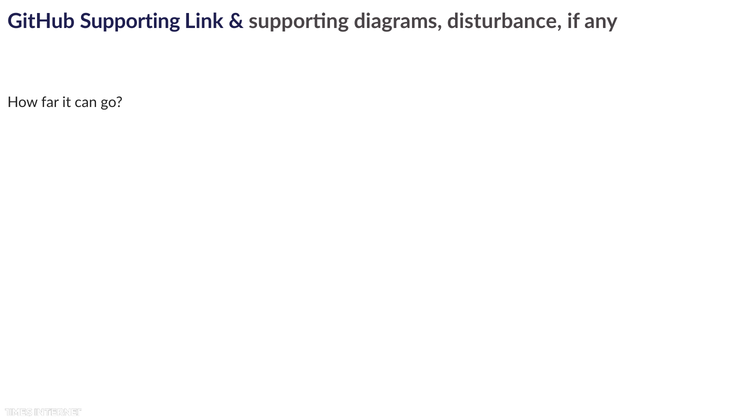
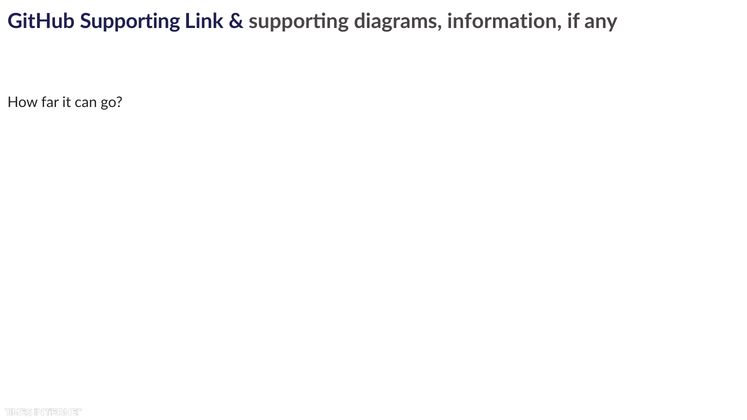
disturbance: disturbance -> information
